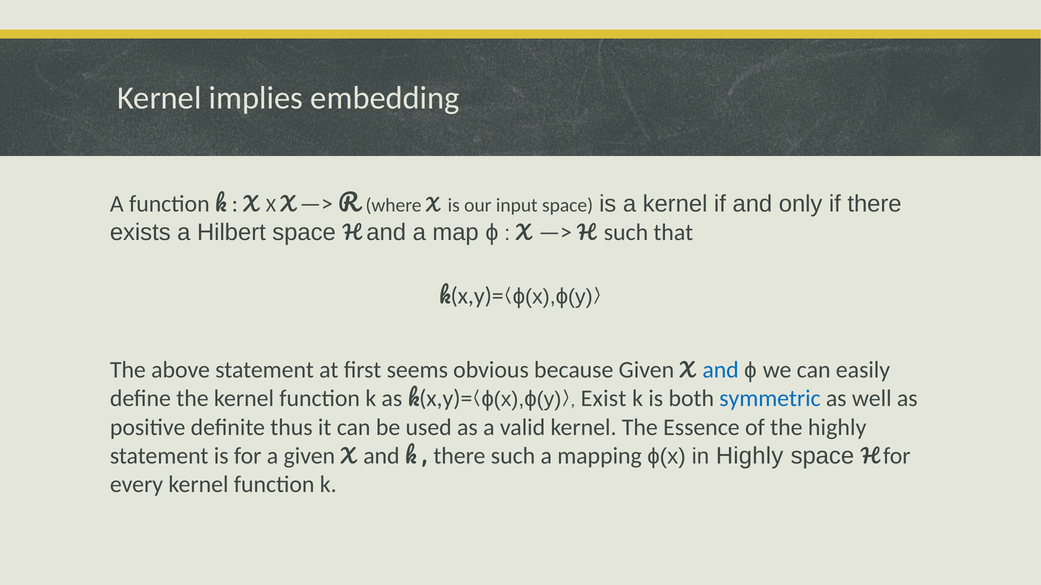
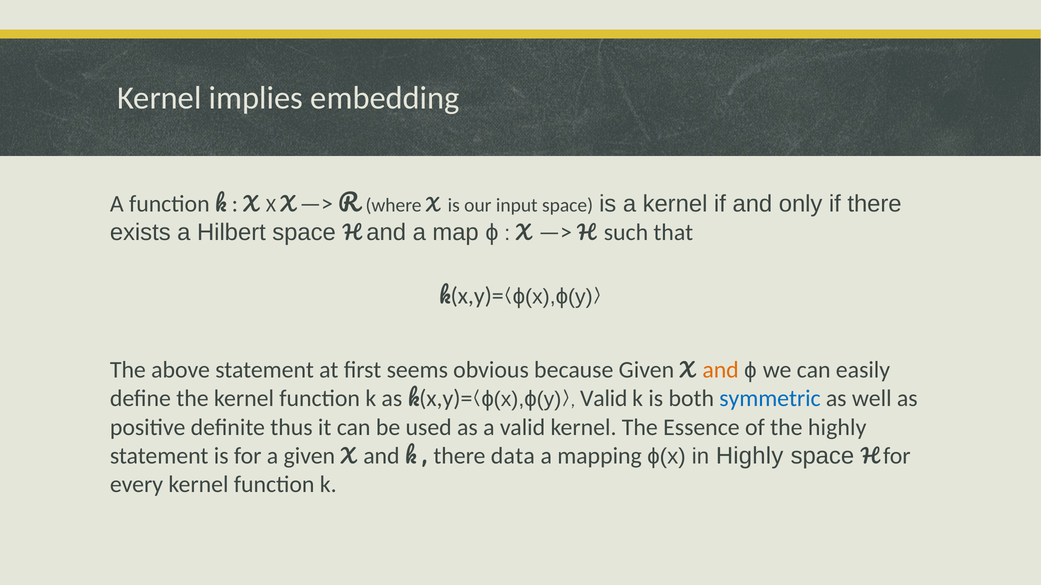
and at (721, 370) colour: blue -> orange
Exist at (604, 399): Exist -> Valid
there such: such -> data
